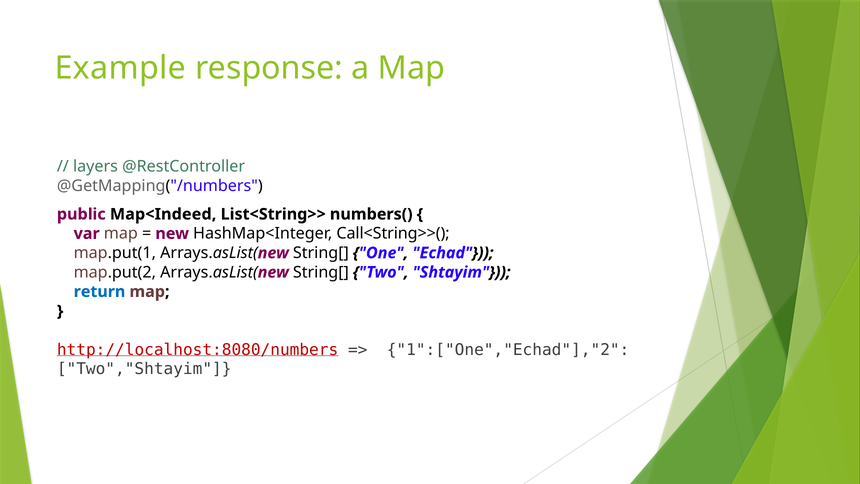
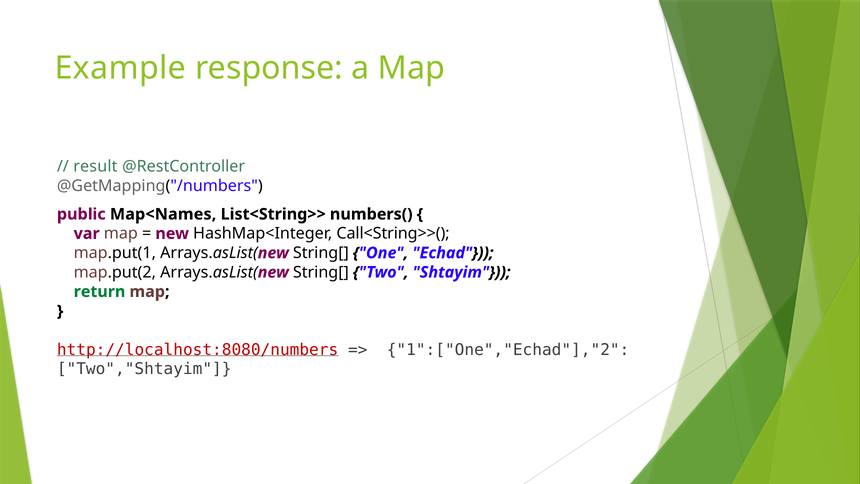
layers: layers -> result
Map<Indeed: Map<Indeed -> Map<Names
return colour: blue -> green
